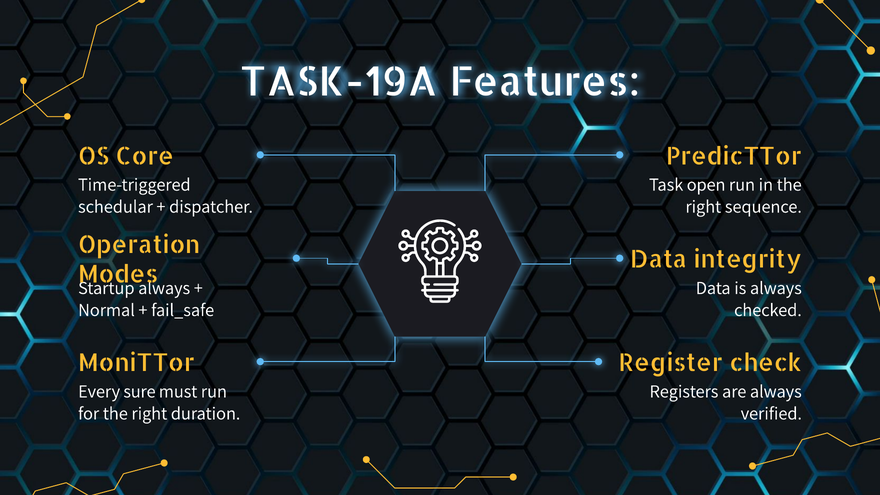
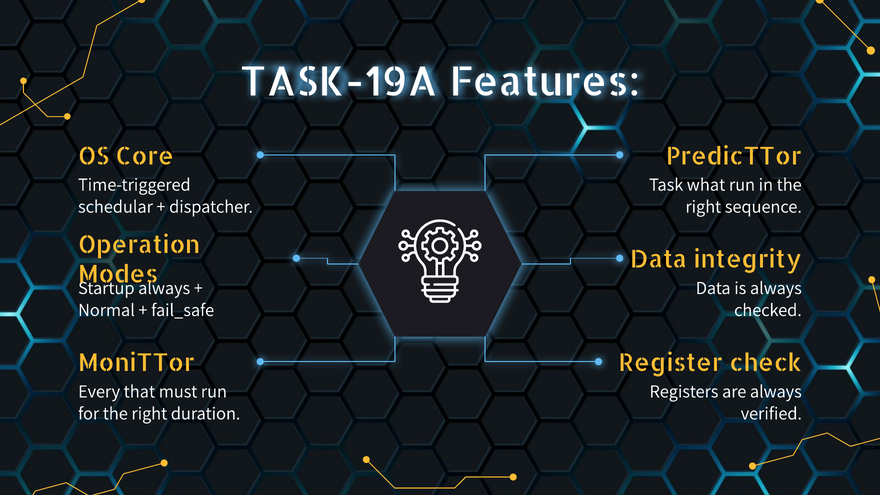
open: open -> what
sure: sure -> that
